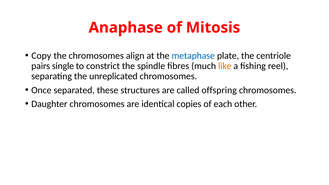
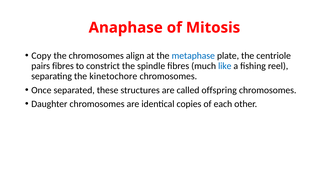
pairs single: single -> fibres
like colour: orange -> blue
unreplicated: unreplicated -> kinetochore
